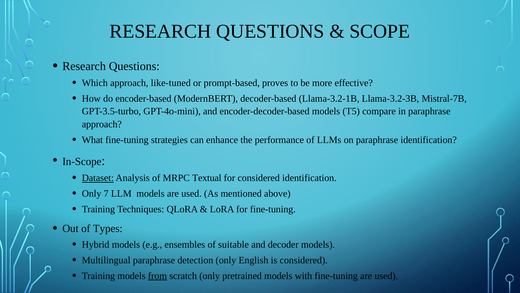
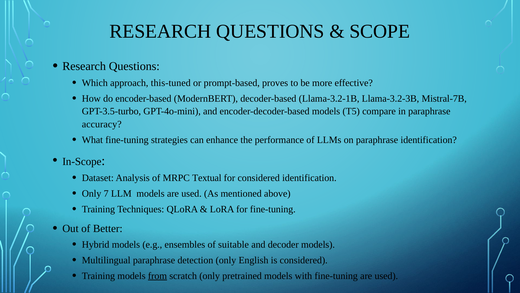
like-tuned: like-tuned -> this-tuned
approach at (102, 124): approach -> accuracy
Dataset underline: present -> none
Types: Types -> Better
